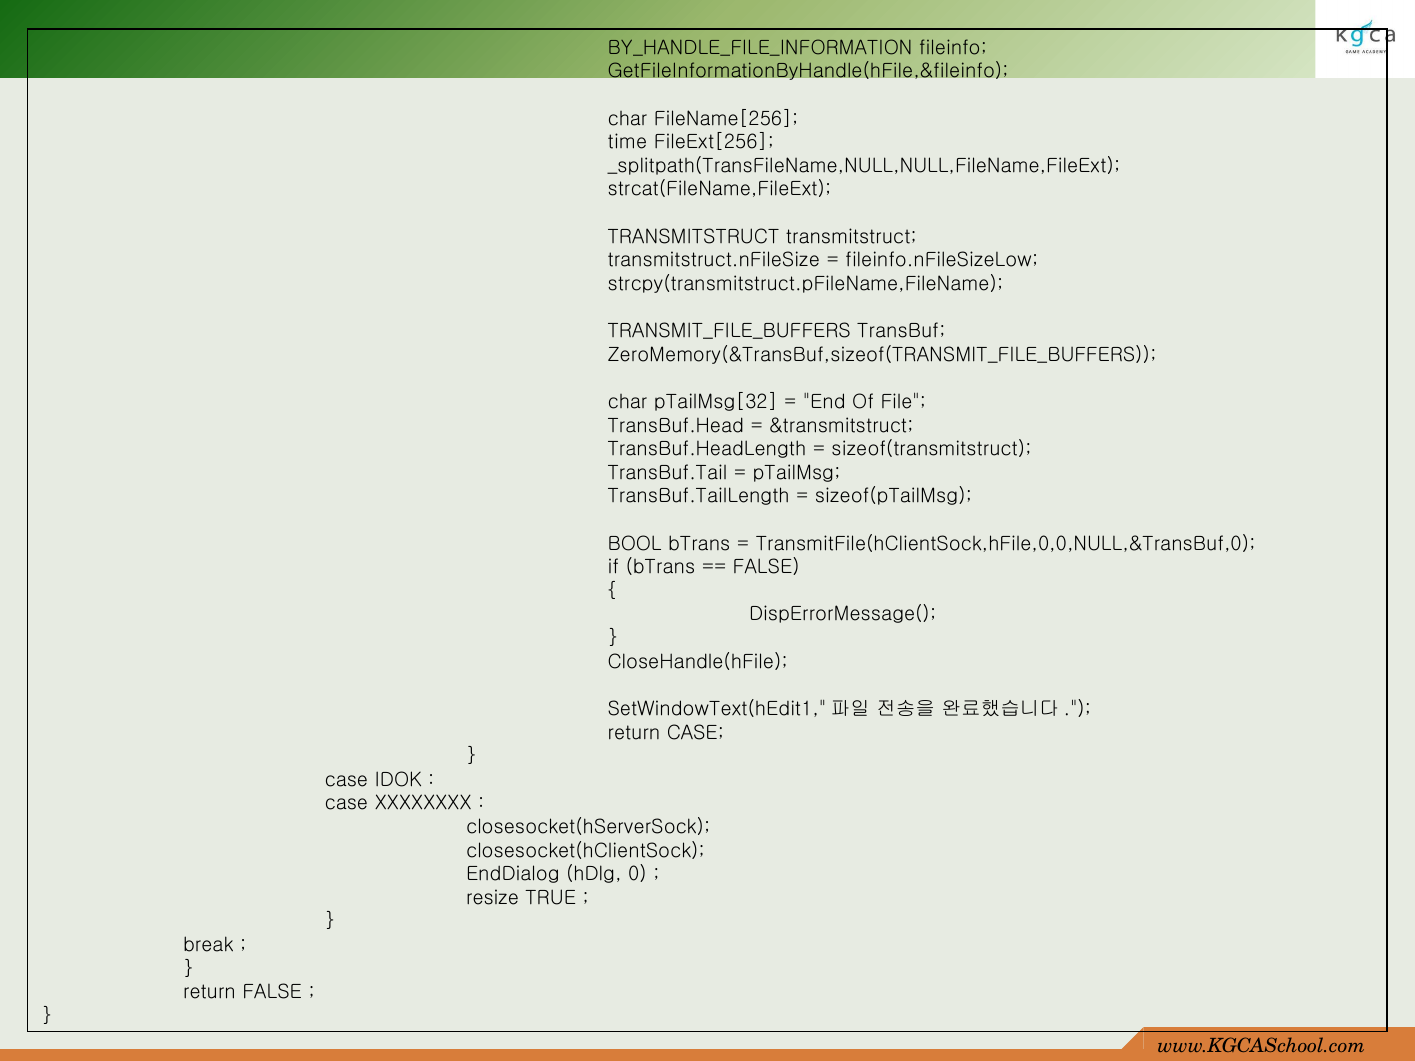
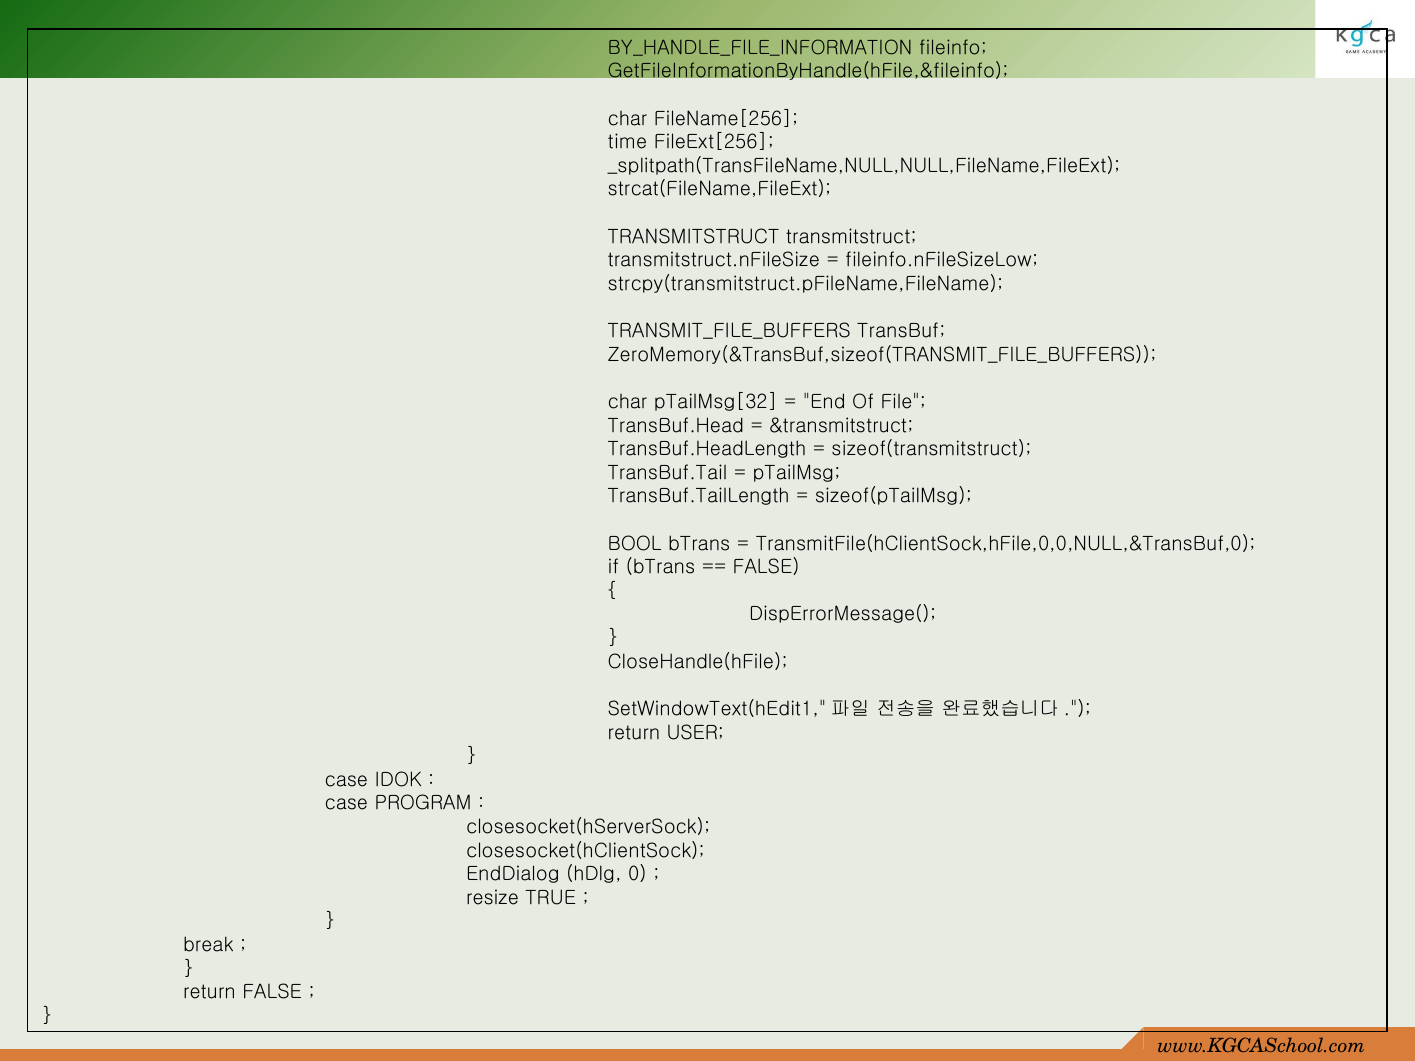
return CASE: CASE -> USER
XXXXXXXX: XXXXXXXX -> PROGRAM
